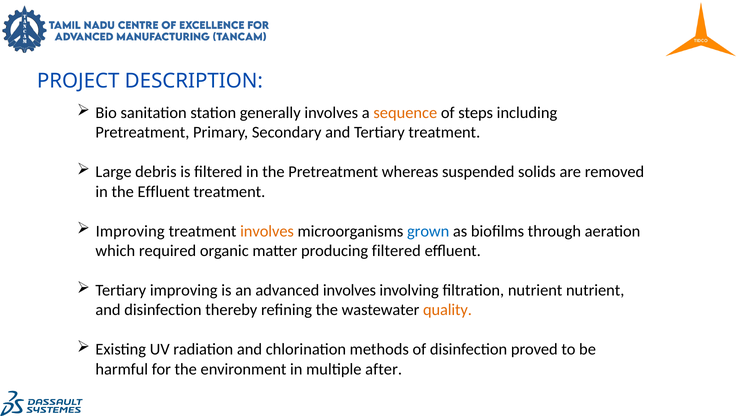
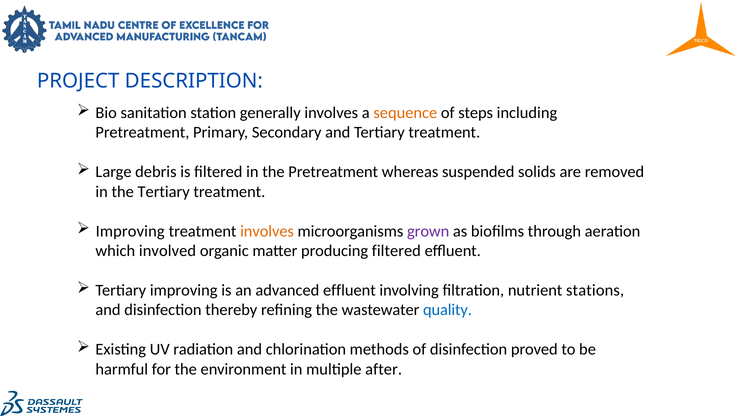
the Effluent: Effluent -> Tertiary
grown colour: blue -> purple
required: required -> involved
advanced involves: involves -> effluent
nutrient nutrient: nutrient -> stations
quality colour: orange -> blue
